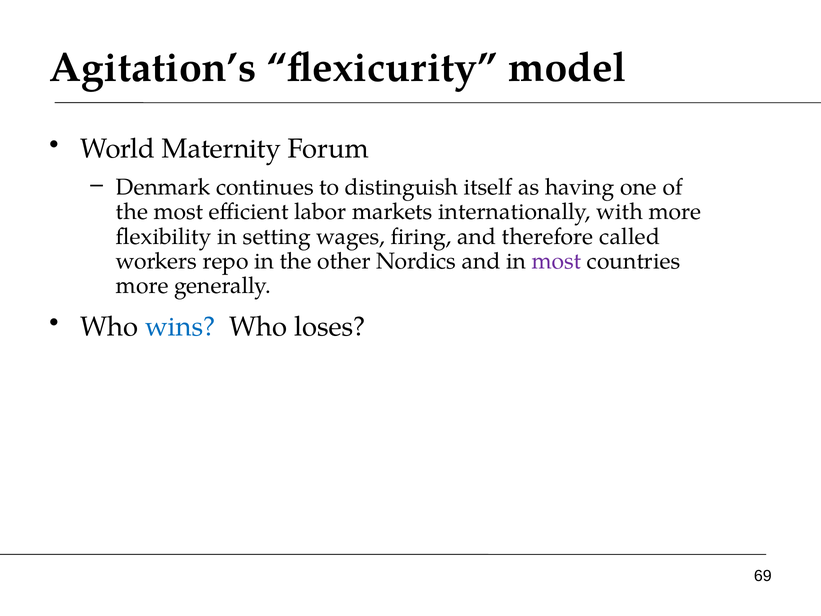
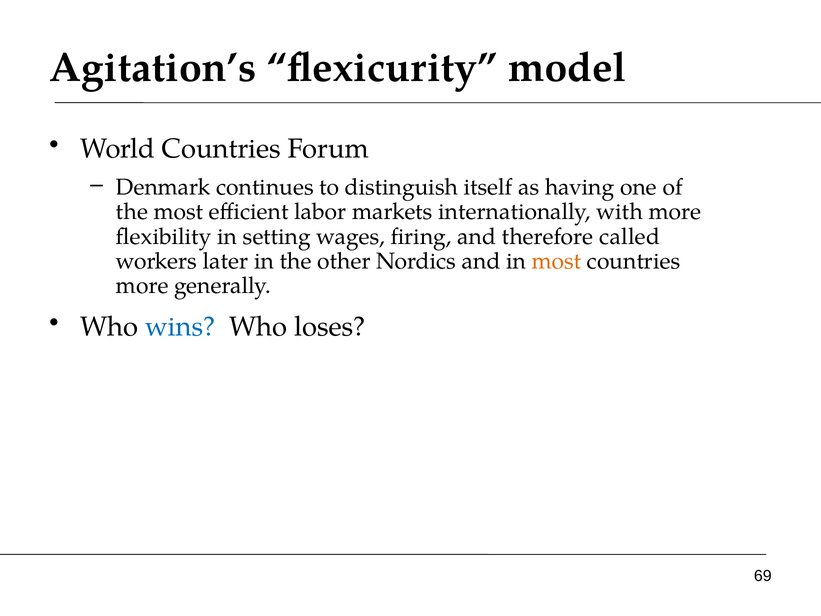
World Maternity: Maternity -> Countries
repo: repo -> later
most at (556, 261) colour: purple -> orange
